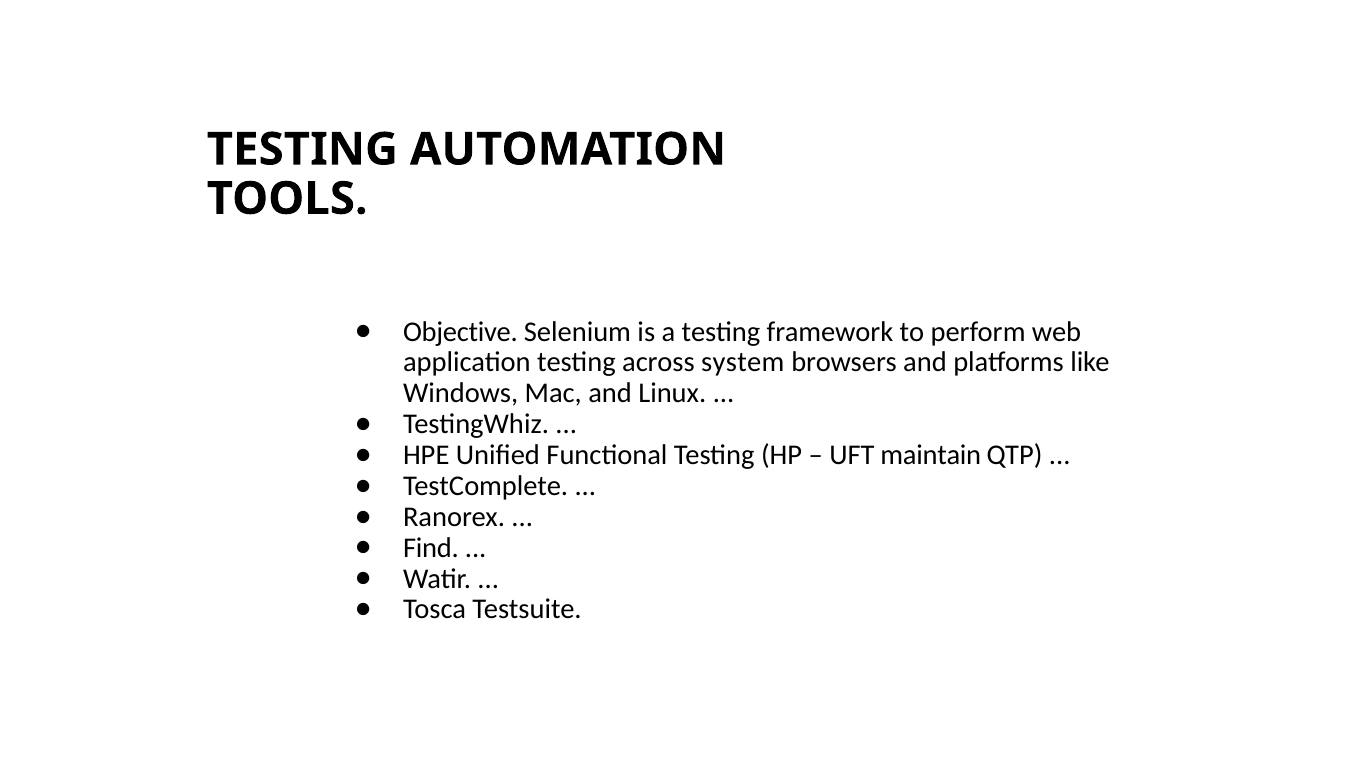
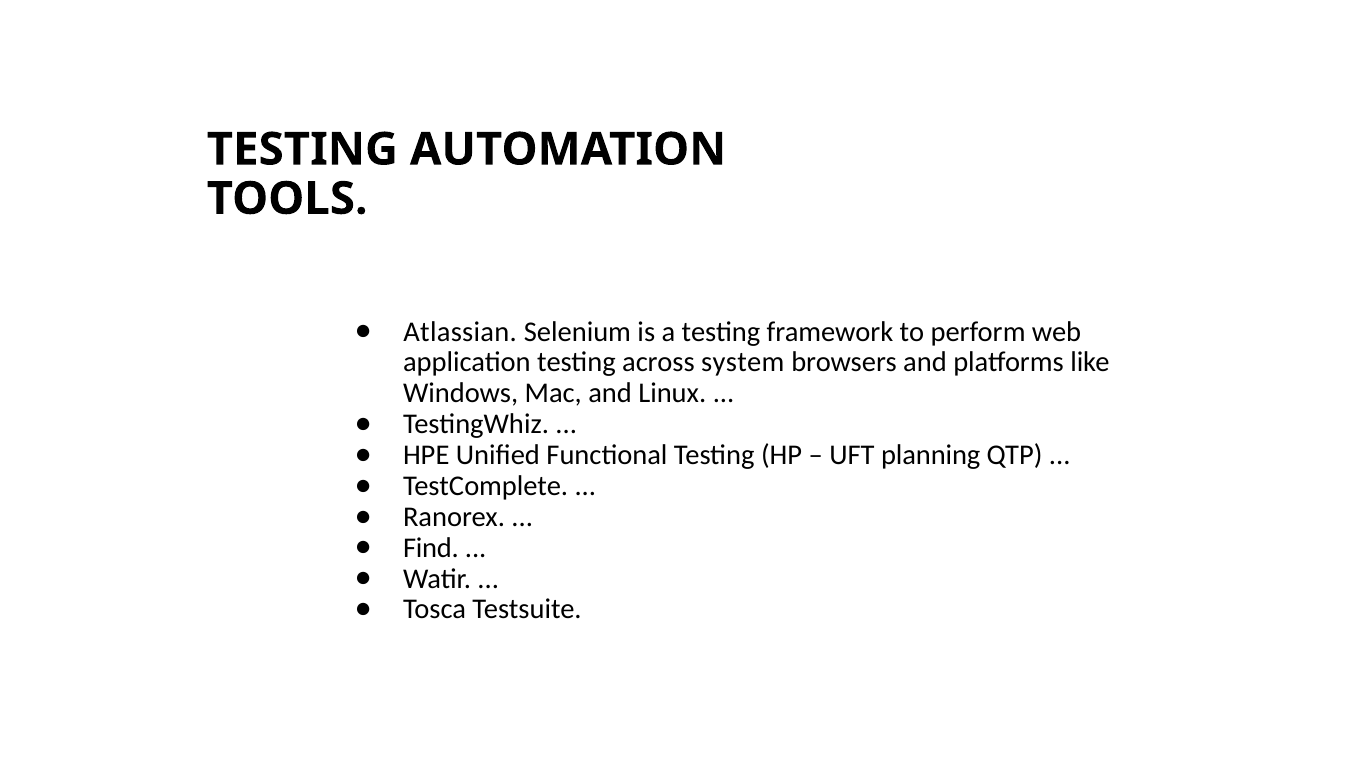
Objective: Objective -> Atlassian
maintain: maintain -> planning
